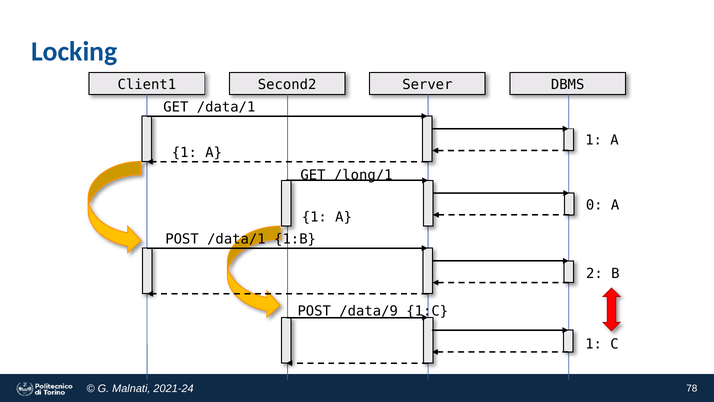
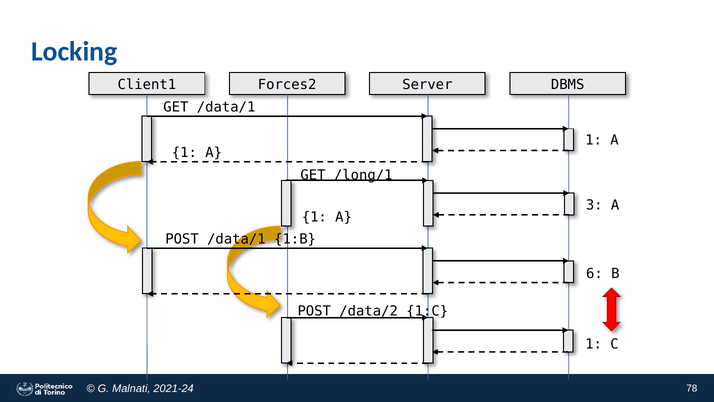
Second2: Second2 -> Forces2
0: 0 -> 3
2: 2 -> 6
/data/9: /data/9 -> /data/2
